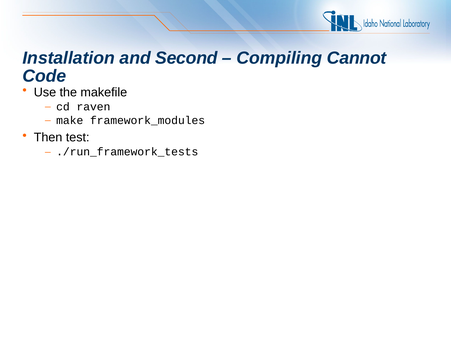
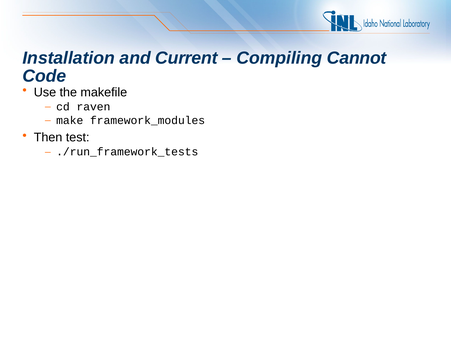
Second: Second -> Current
